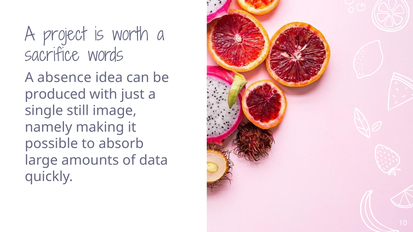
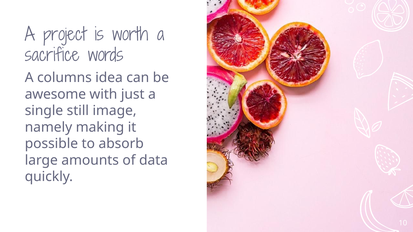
absence: absence -> columns
produced: produced -> awesome
